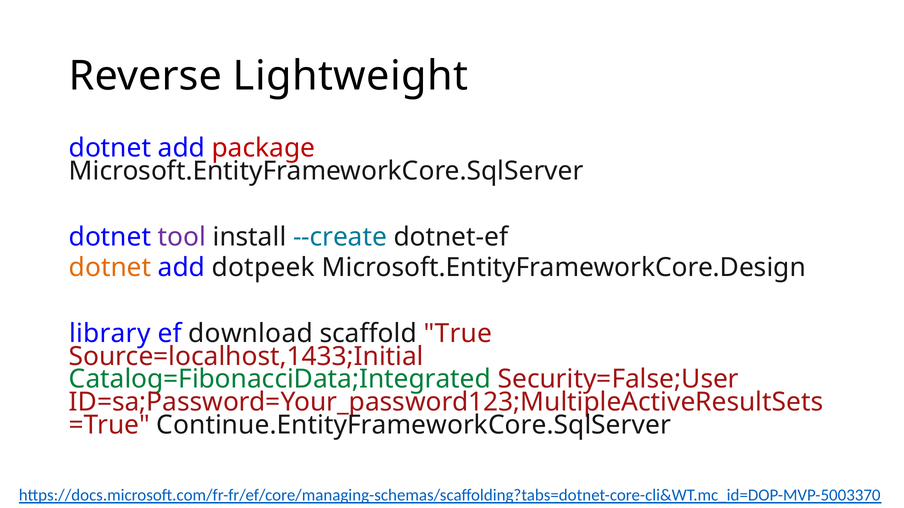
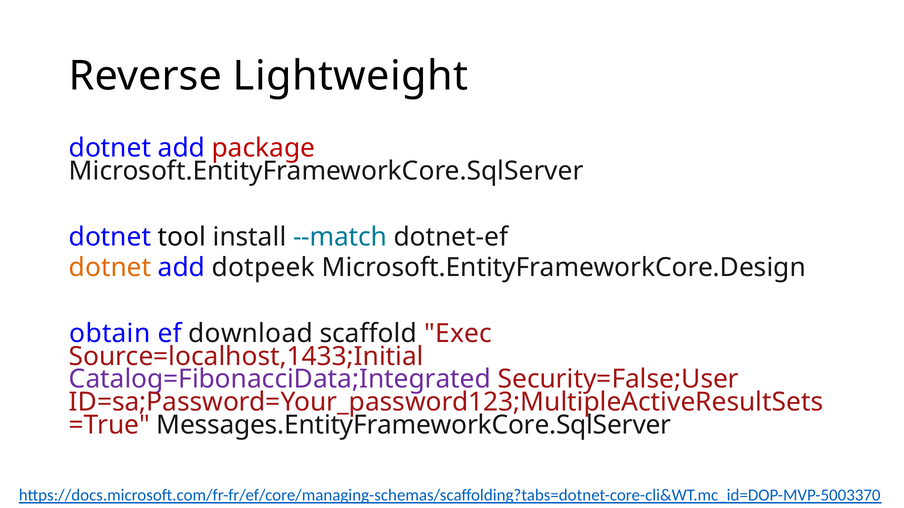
tool colour: purple -> black
--create: --create -> --match
library: library -> obtain
True: True -> Exec
Catalog=FibonacciData;Integrated colour: green -> purple
Continue.EntityFrameworkCore.SqlServer: Continue.EntityFrameworkCore.SqlServer -> Messages.EntityFrameworkCore.SqlServer
